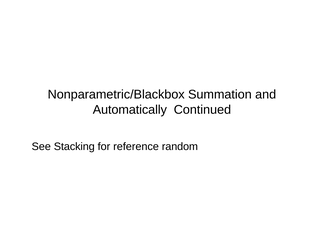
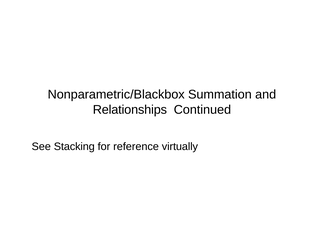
Automatically: Automatically -> Relationships
random: random -> virtually
